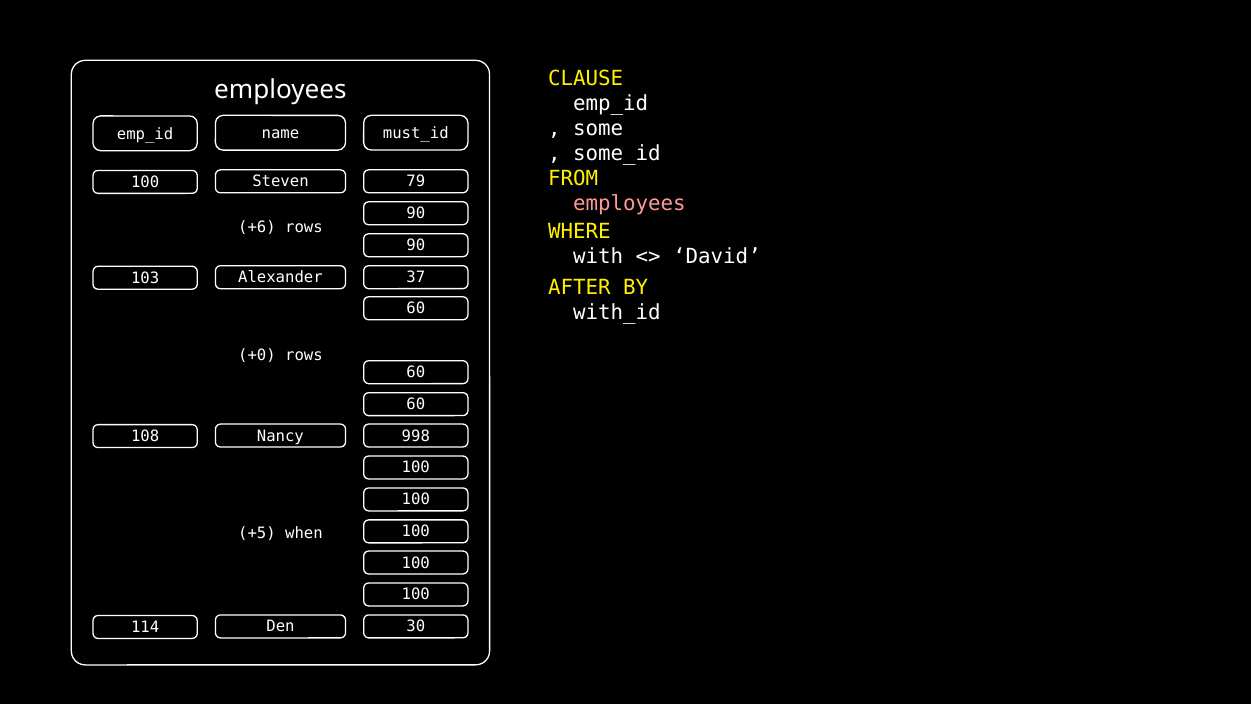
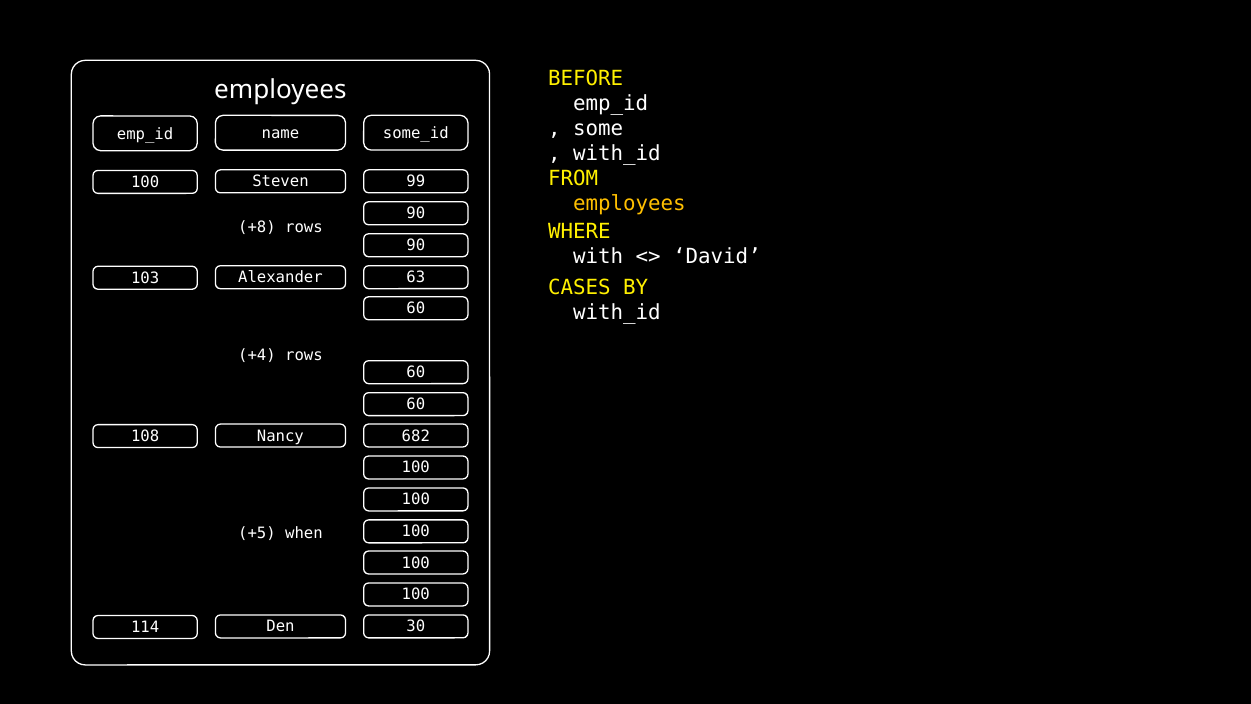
CLAUSE: CLAUSE -> BEFORE
must_id: must_id -> some_id
some_id at (617, 154): some_id -> with_id
79: 79 -> 99
employees at (629, 204) colour: pink -> yellow
+6: +6 -> +8
37: 37 -> 63
AFTER: AFTER -> CASES
+0: +0 -> +4
998: 998 -> 682
